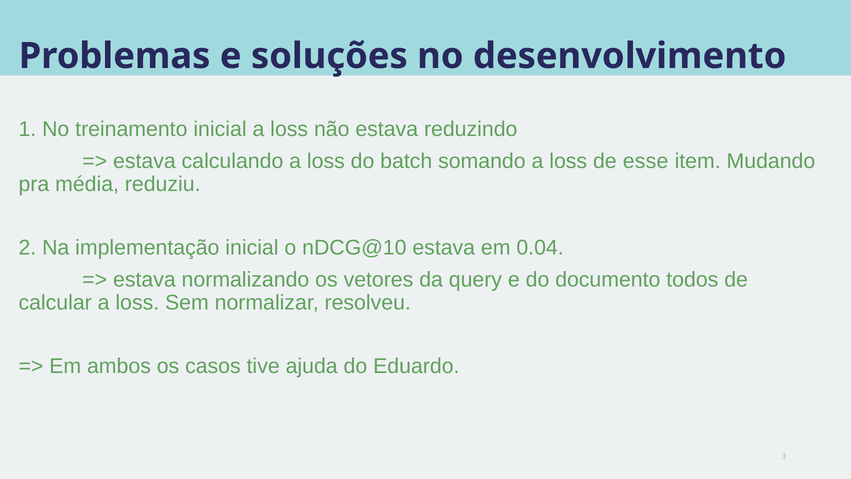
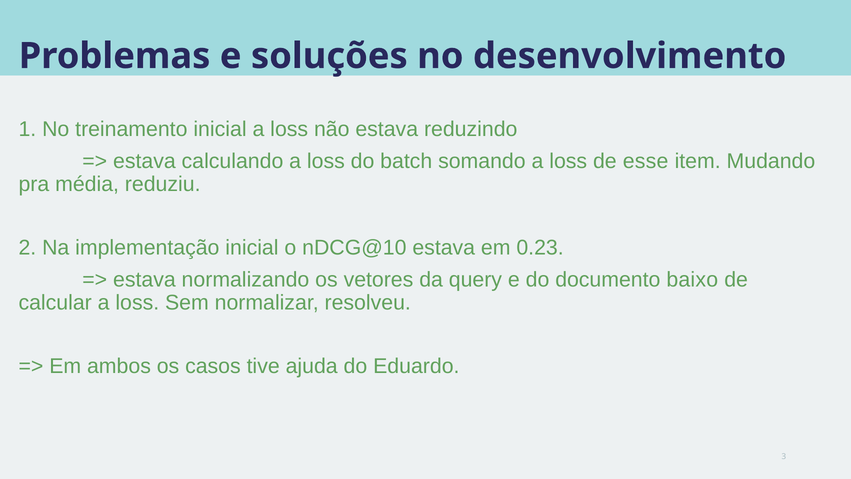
0.04: 0.04 -> 0.23
todos: todos -> baixo
